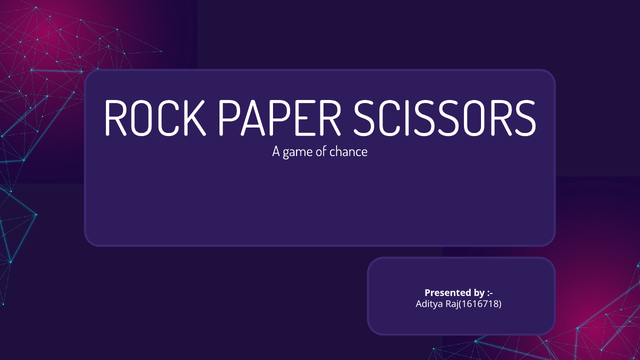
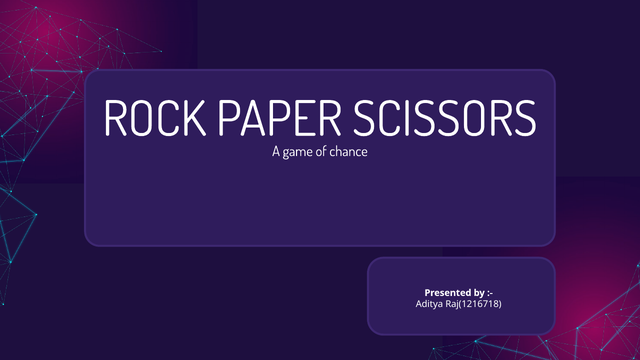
Raj(1616718: Raj(1616718 -> Raj(1216718
